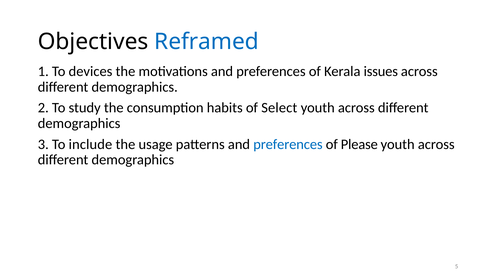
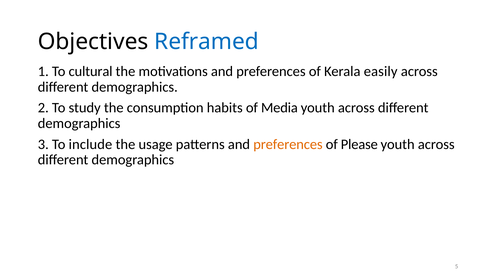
devices: devices -> cultural
issues: issues -> easily
Select: Select -> Media
preferences at (288, 144) colour: blue -> orange
